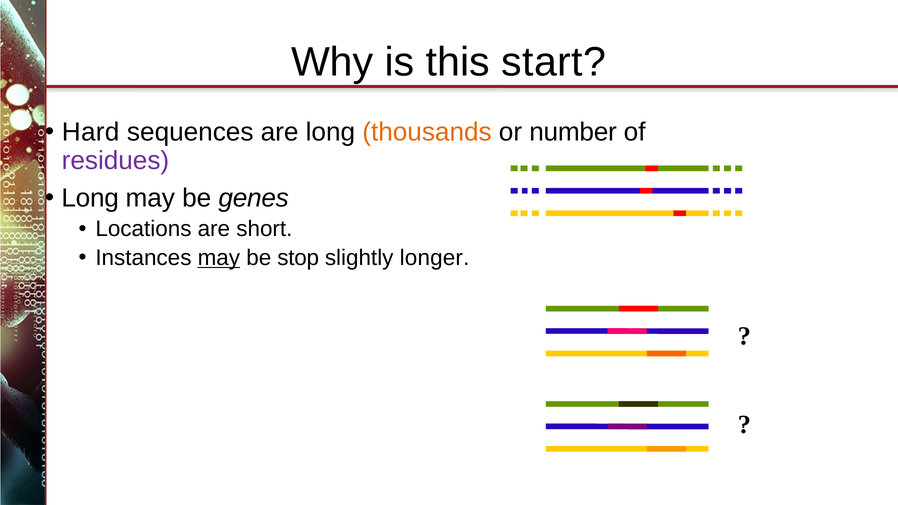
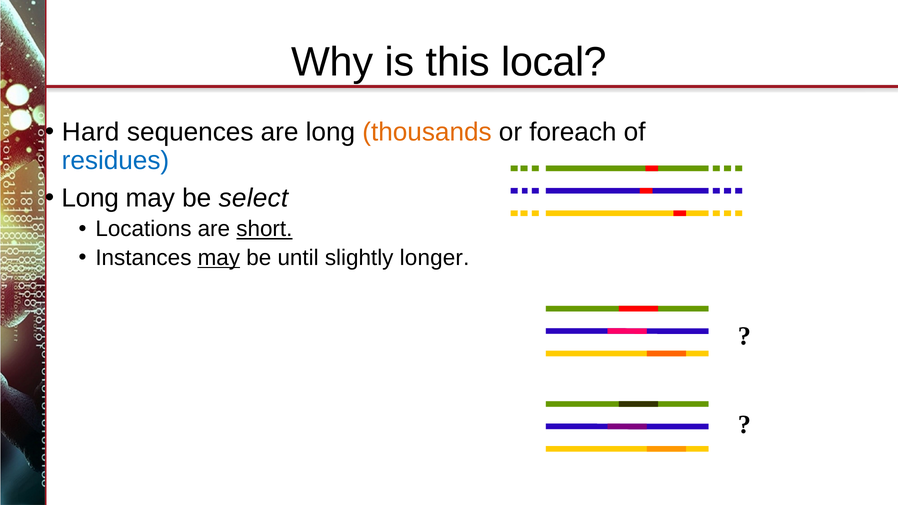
start: start -> local
number: number -> foreach
residues colour: purple -> blue
genes: genes -> select
short underline: none -> present
stop: stop -> until
